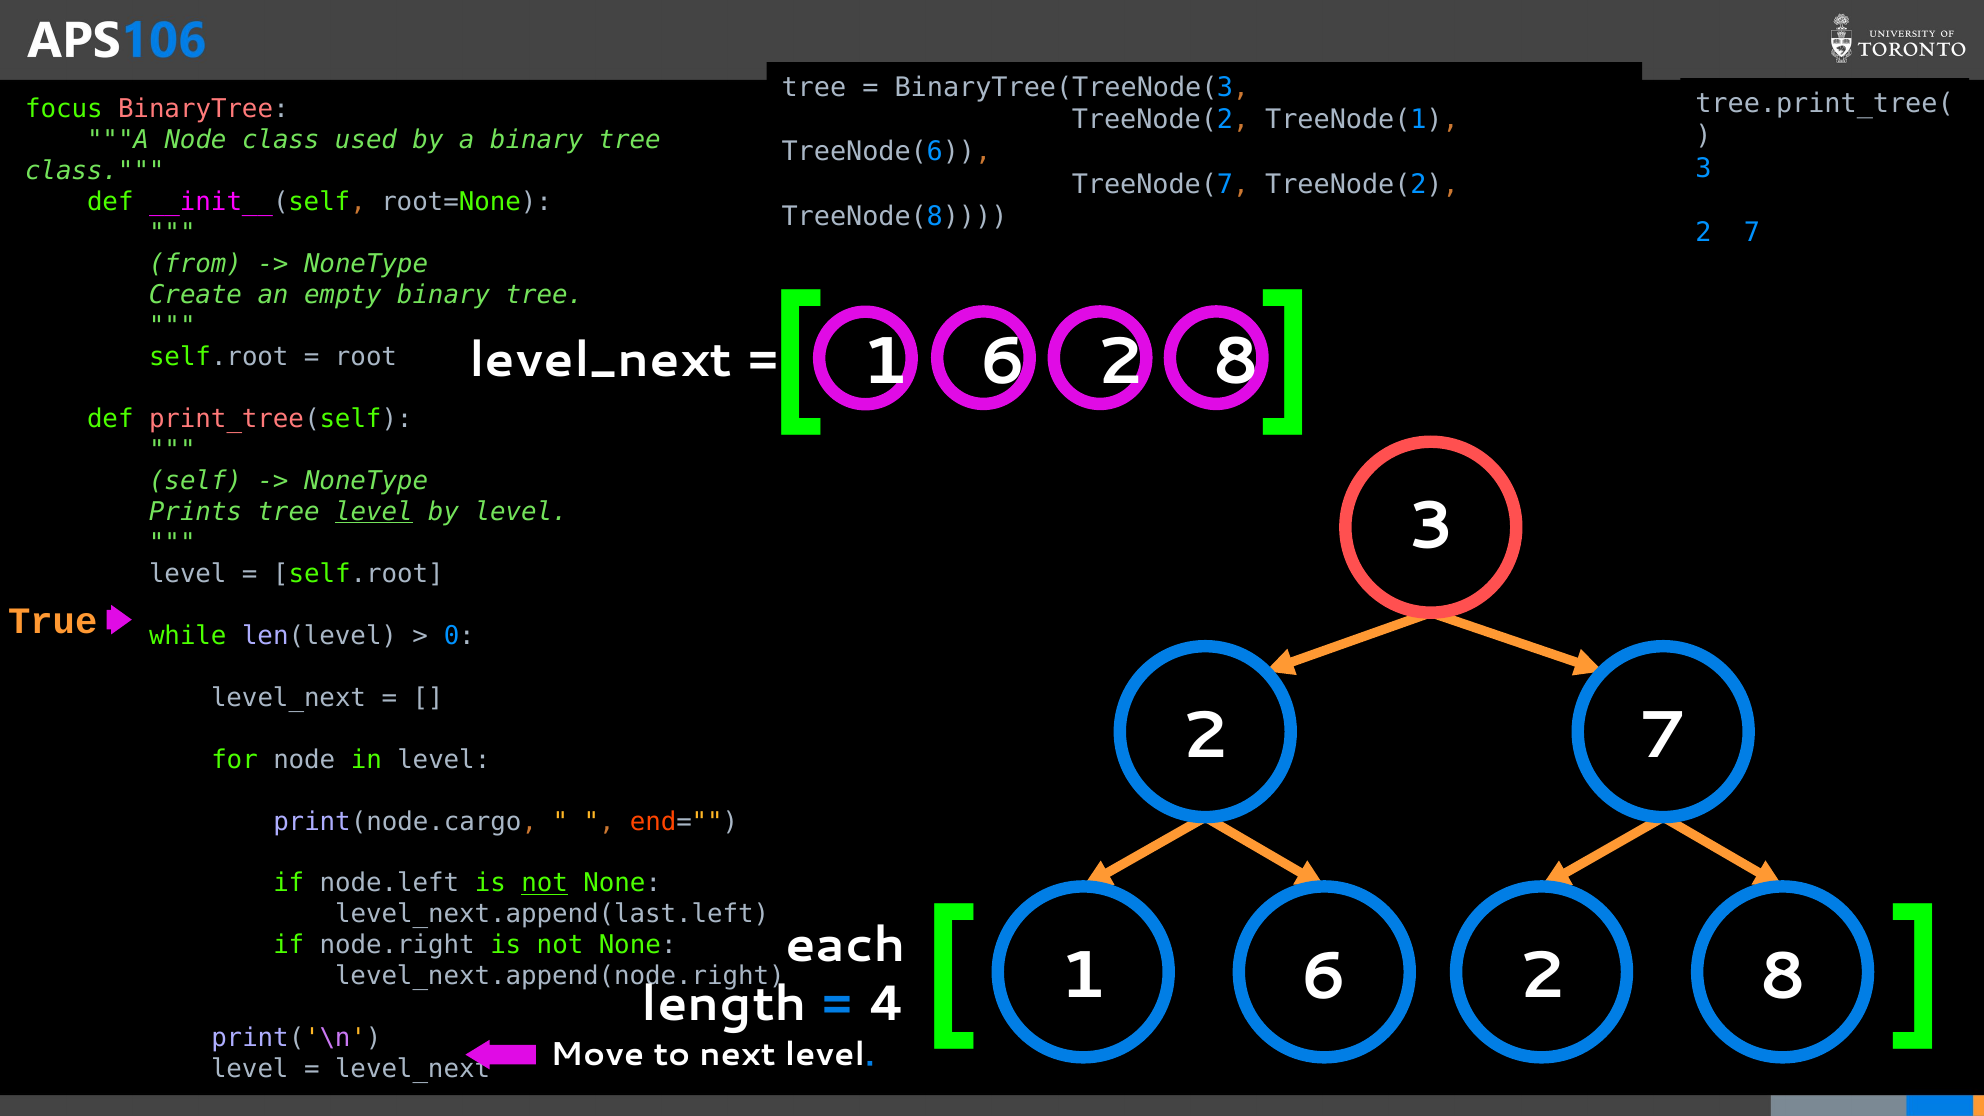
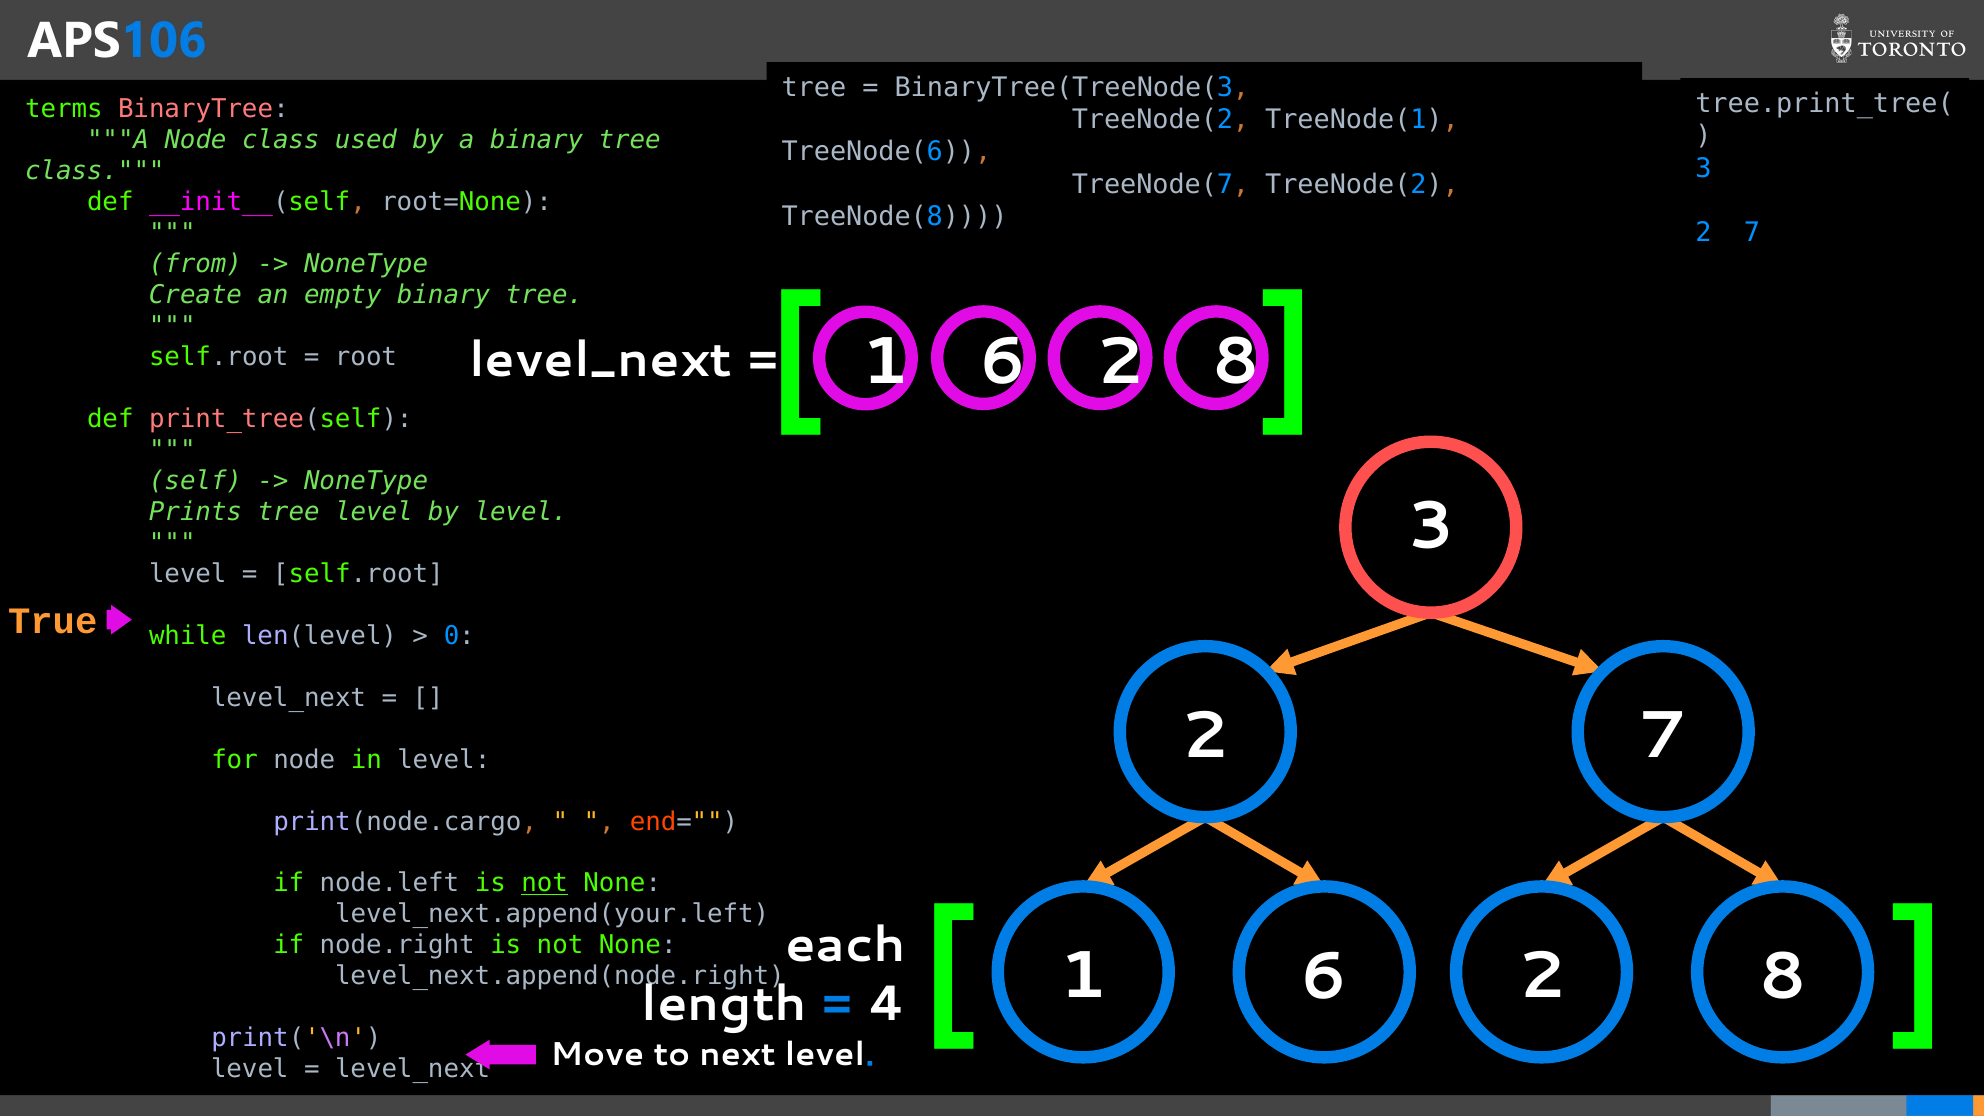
focus: focus -> terms
level at (374, 512) underline: present -> none
level_next.append(last.left: level_next.append(last.left -> level_next.append(your.left
